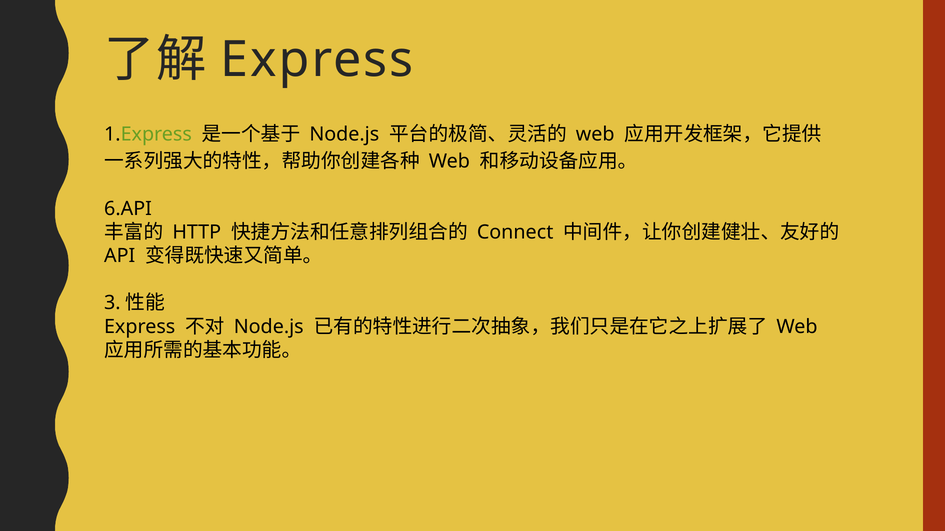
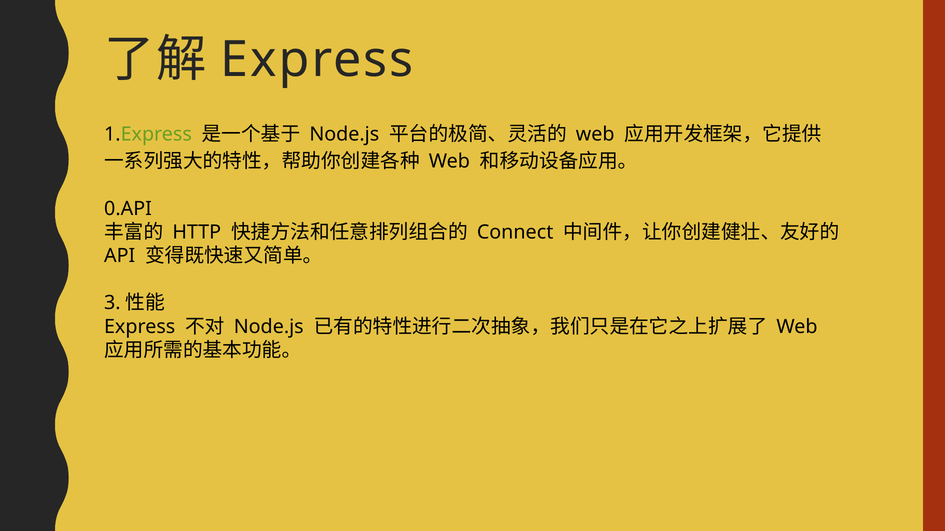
6.API: 6.API -> 0.API
